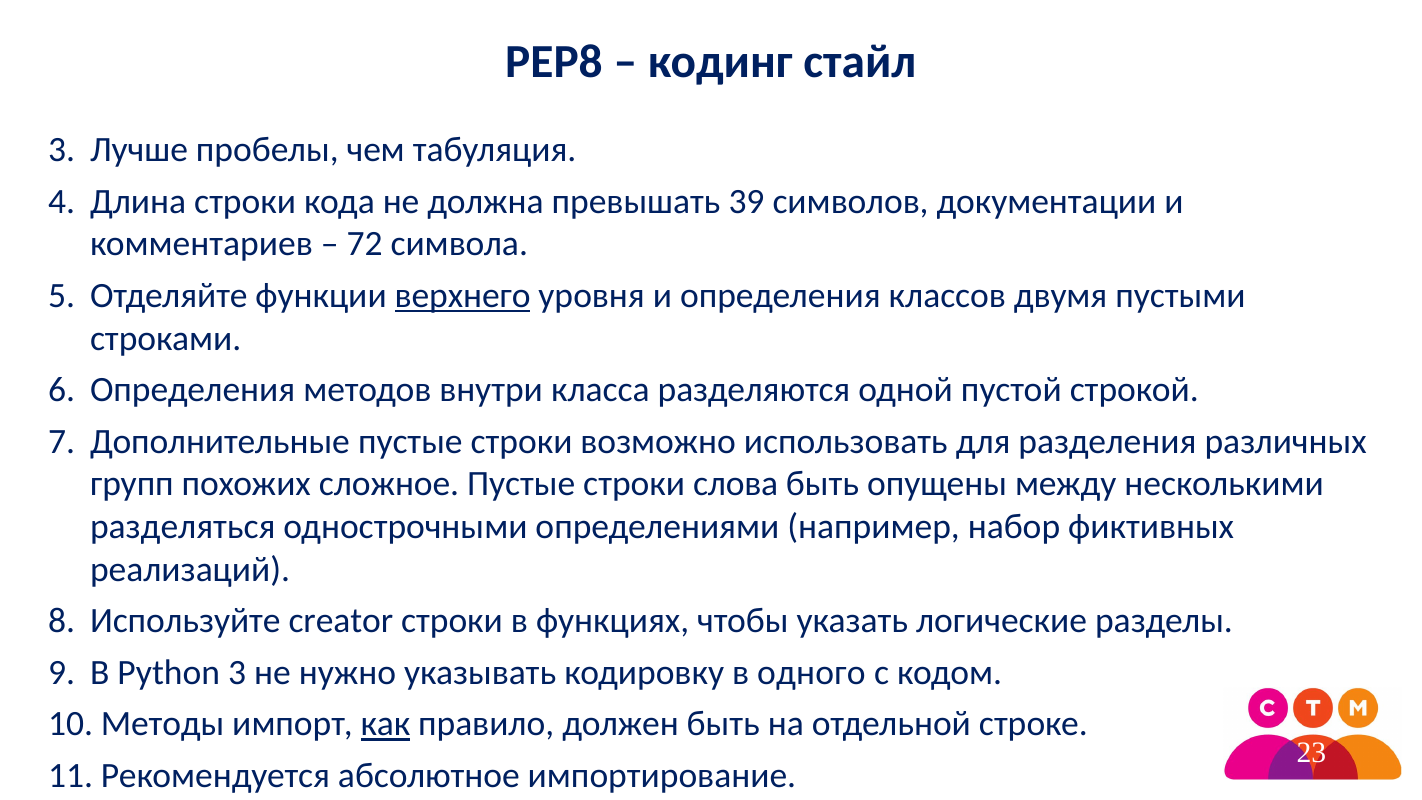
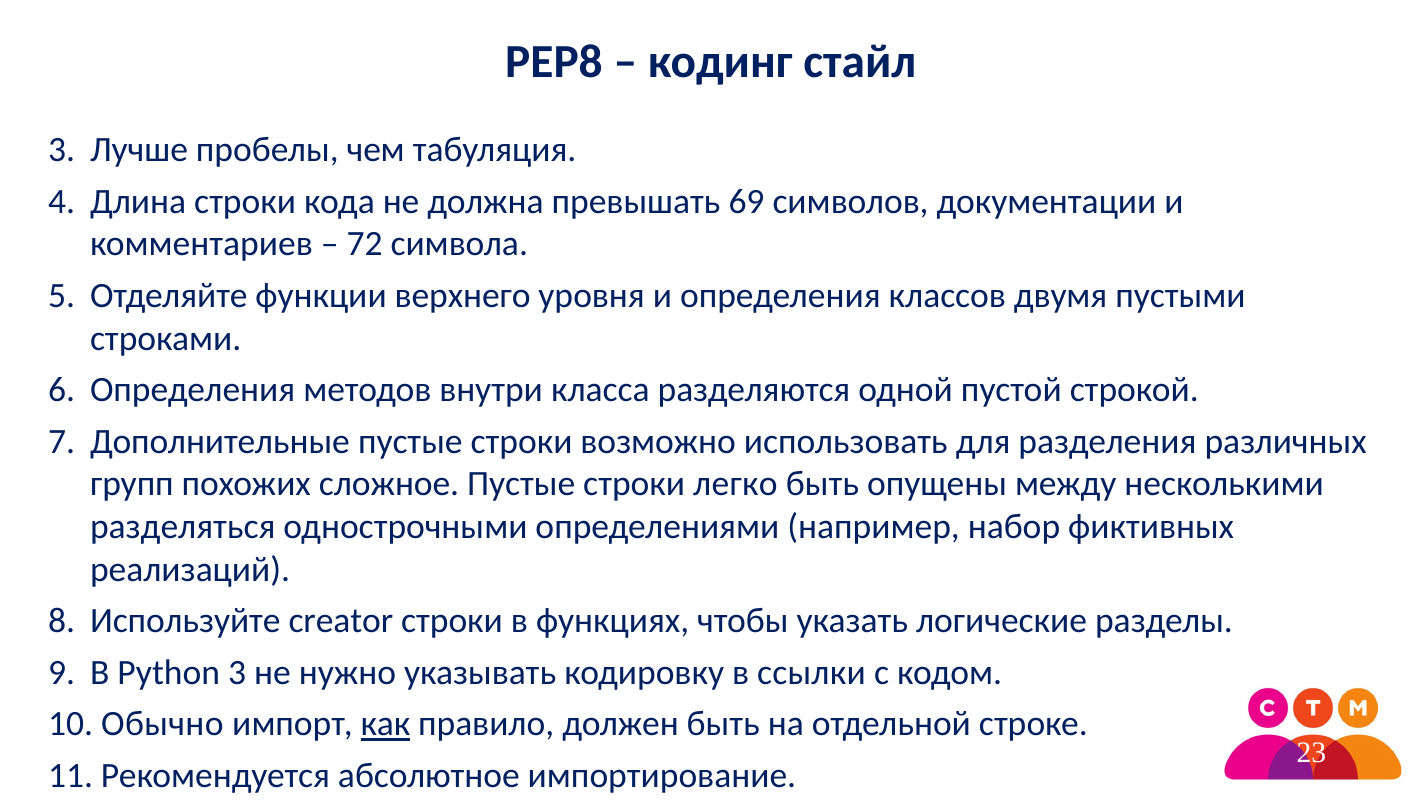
39: 39 -> 69
верхнего underline: present -> none
слова: слова -> легко
одного: одного -> ссылки
Методы: Методы -> Обычно
